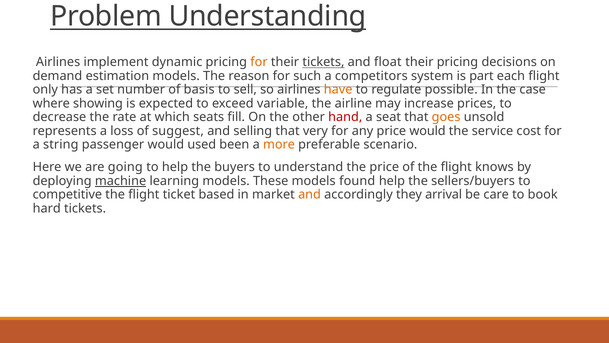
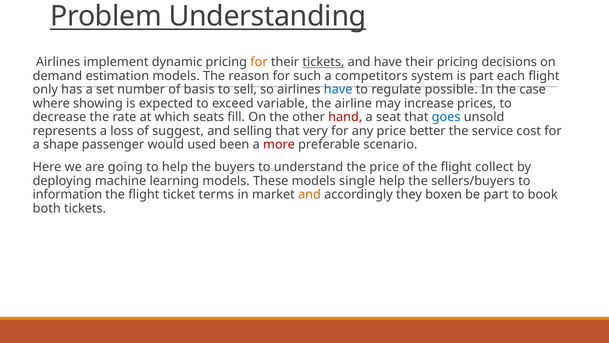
and float: float -> have
have at (338, 90) colour: orange -> blue
goes colour: orange -> blue
price would: would -> better
string: string -> shape
more colour: orange -> red
knows: knows -> collect
machine underline: present -> none
found: found -> single
competitive: competitive -> information
based: based -> terms
arrival: arrival -> boxen
be care: care -> part
hard: hard -> both
